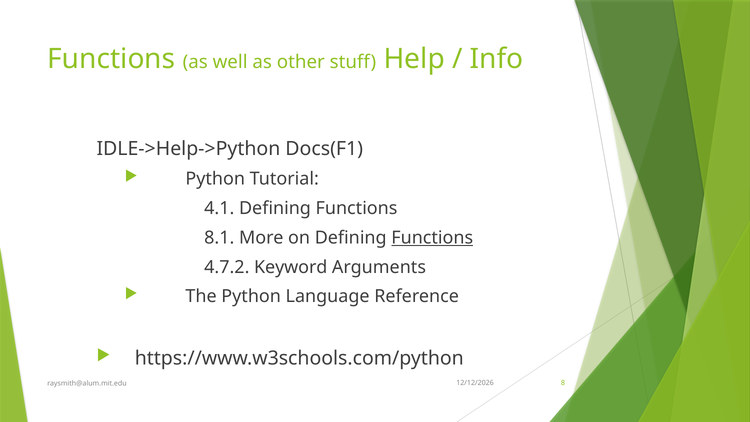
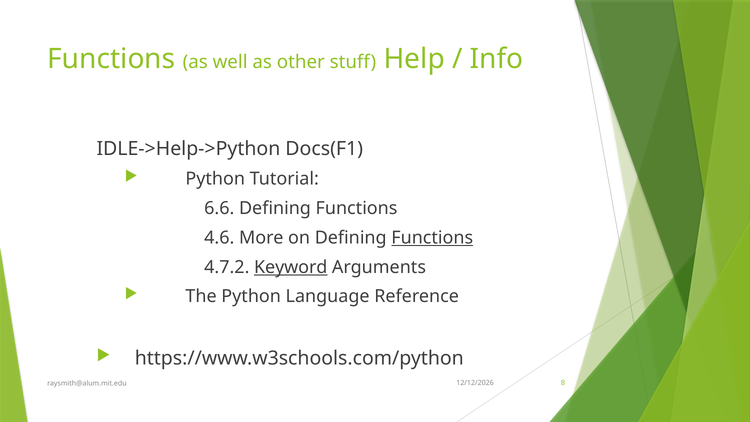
4.1: 4.1 -> 6.6
8.1: 8.1 -> 4.6
Keyword underline: none -> present
